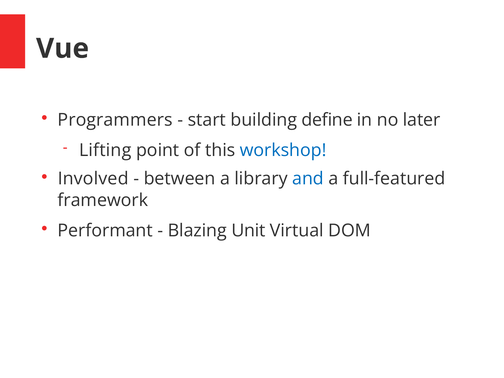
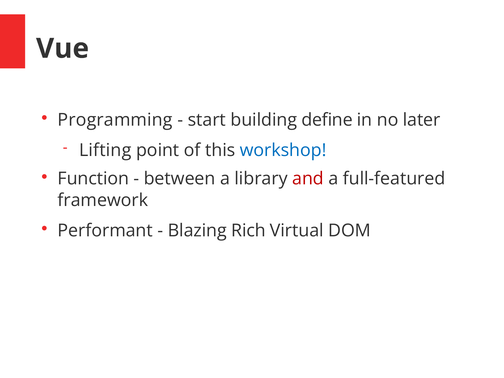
Programmers: Programmers -> Programming
Involved: Involved -> Function
and colour: blue -> red
Unit: Unit -> Rich
